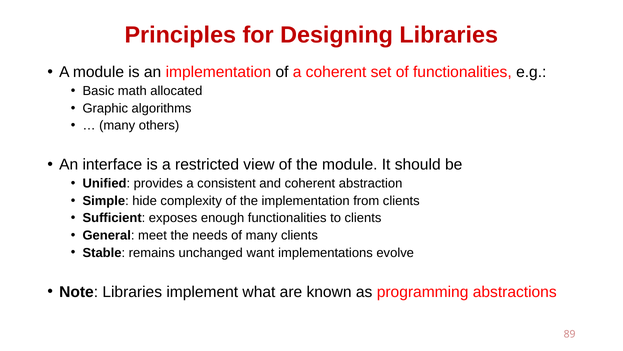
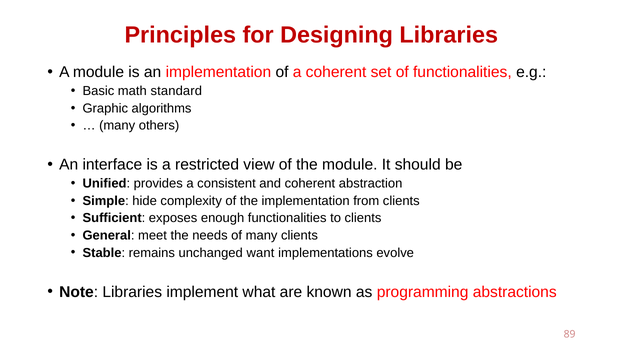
allocated: allocated -> standard
